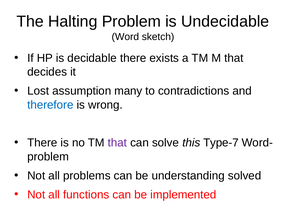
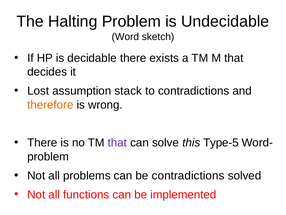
many: many -> stack
therefore colour: blue -> orange
Type-7: Type-7 -> Type-5
be understanding: understanding -> contradictions
